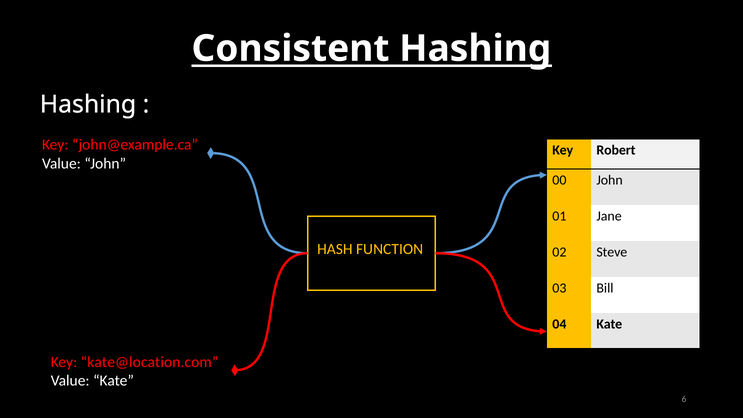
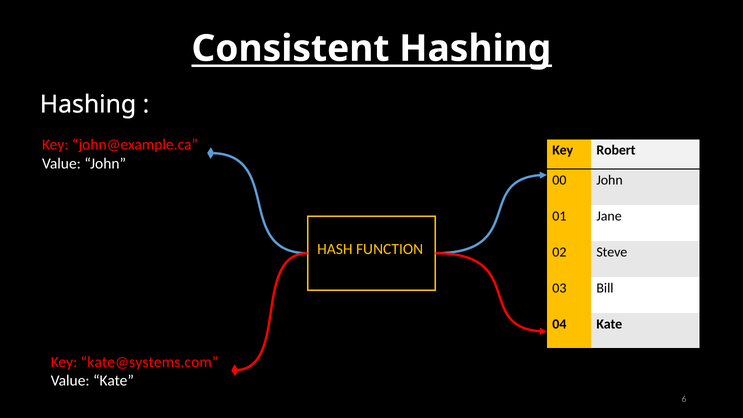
kate@location.com: kate@location.com -> kate@systems.com
